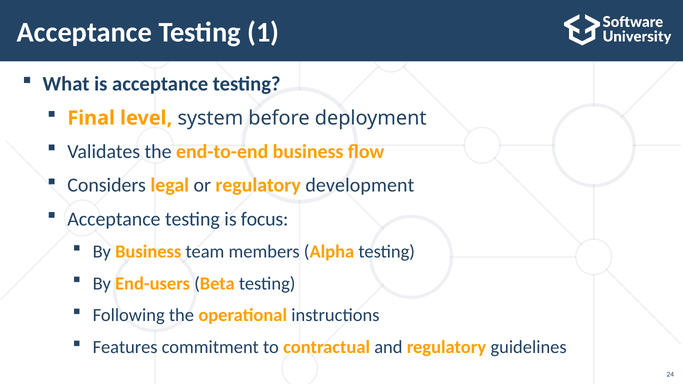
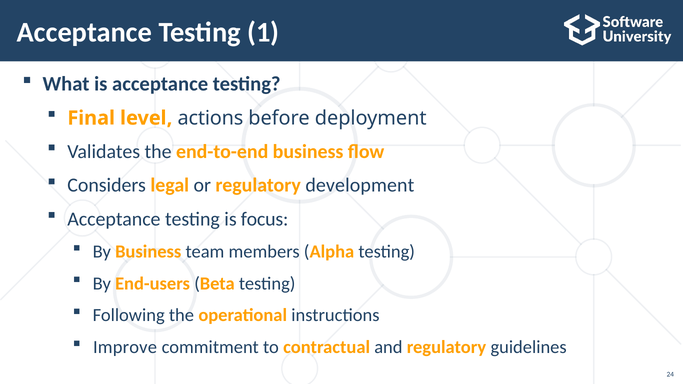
system: system -> actions
Features: Features -> Improve
